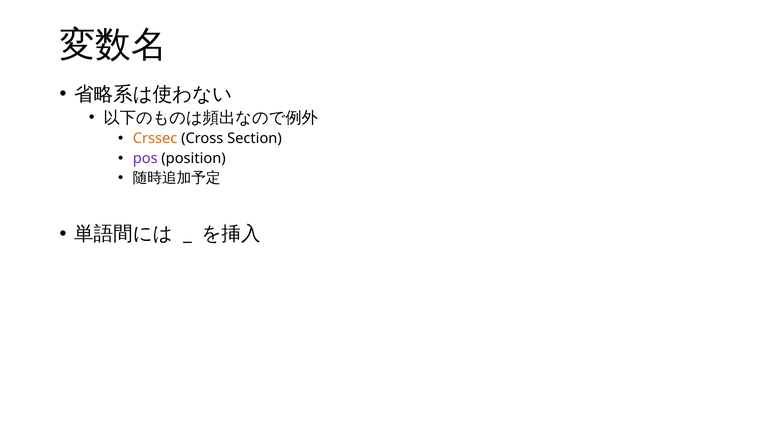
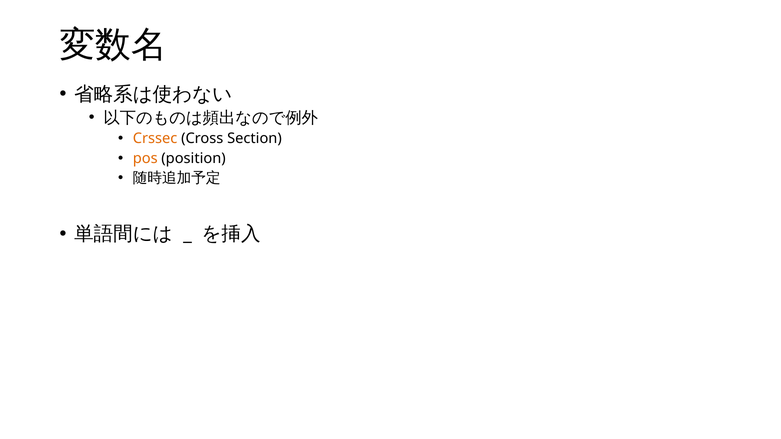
pos colour: purple -> orange
